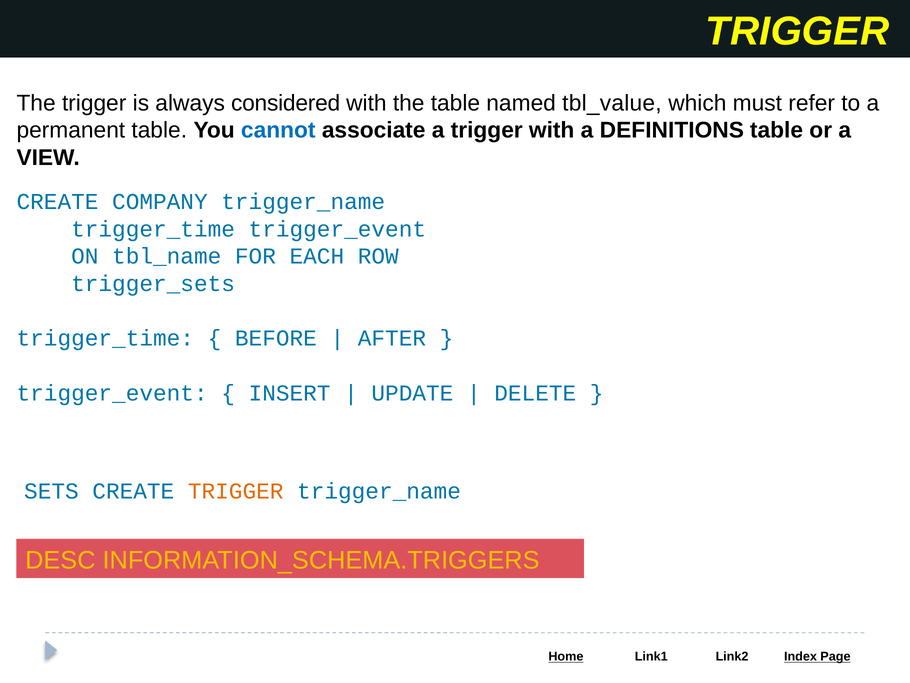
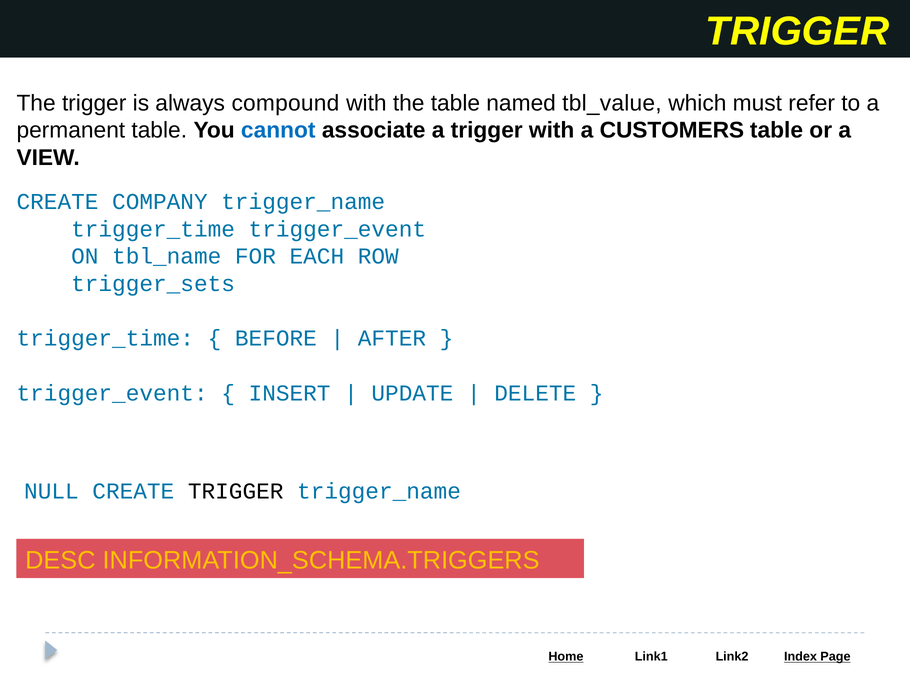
considered: considered -> compound
DEFINITIONS: DEFINITIONS -> CUSTOMERS
SETS: SETS -> NULL
TRIGGER at (236, 491) colour: orange -> black
